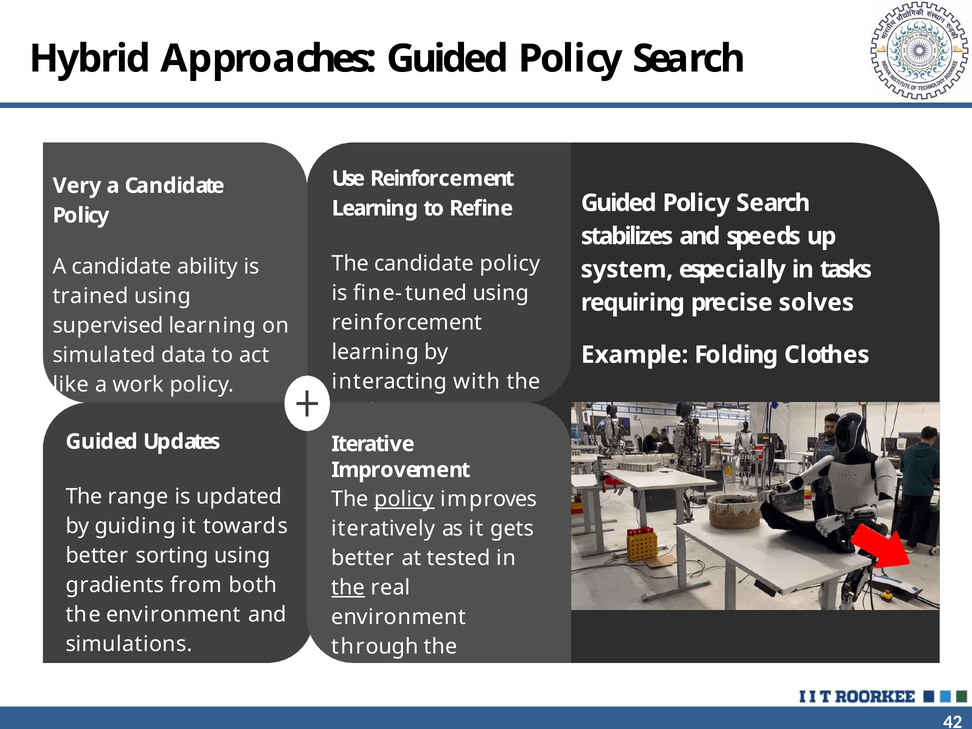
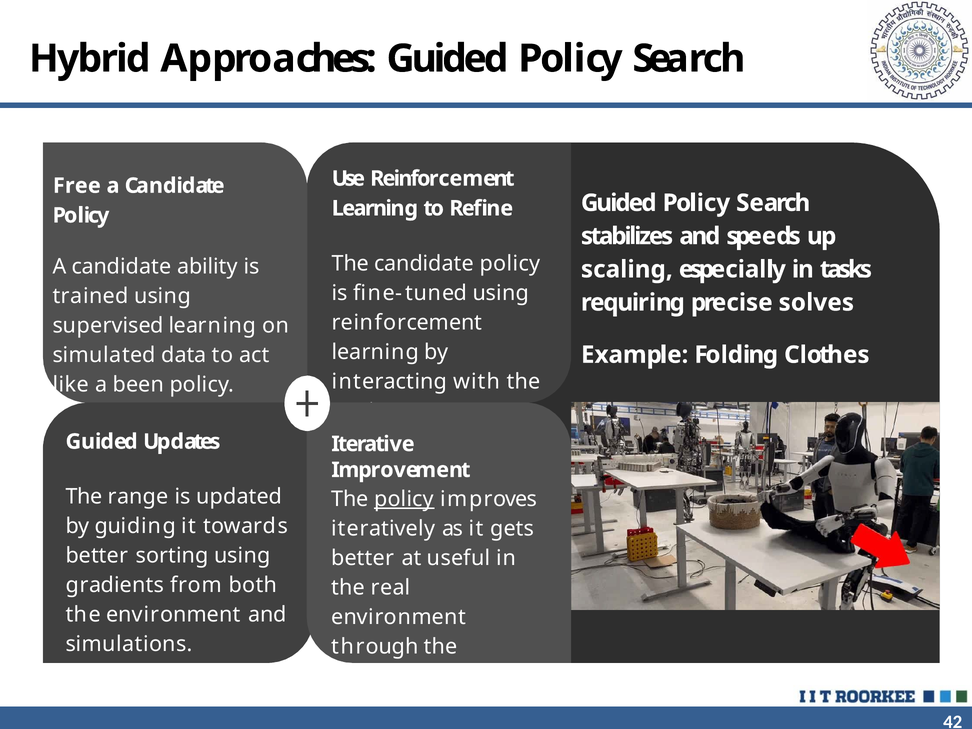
Very: Very -> Free
system: system -> scaling
work: work -> been
tested: tested -> useful
the at (348, 588) underline: present -> none
